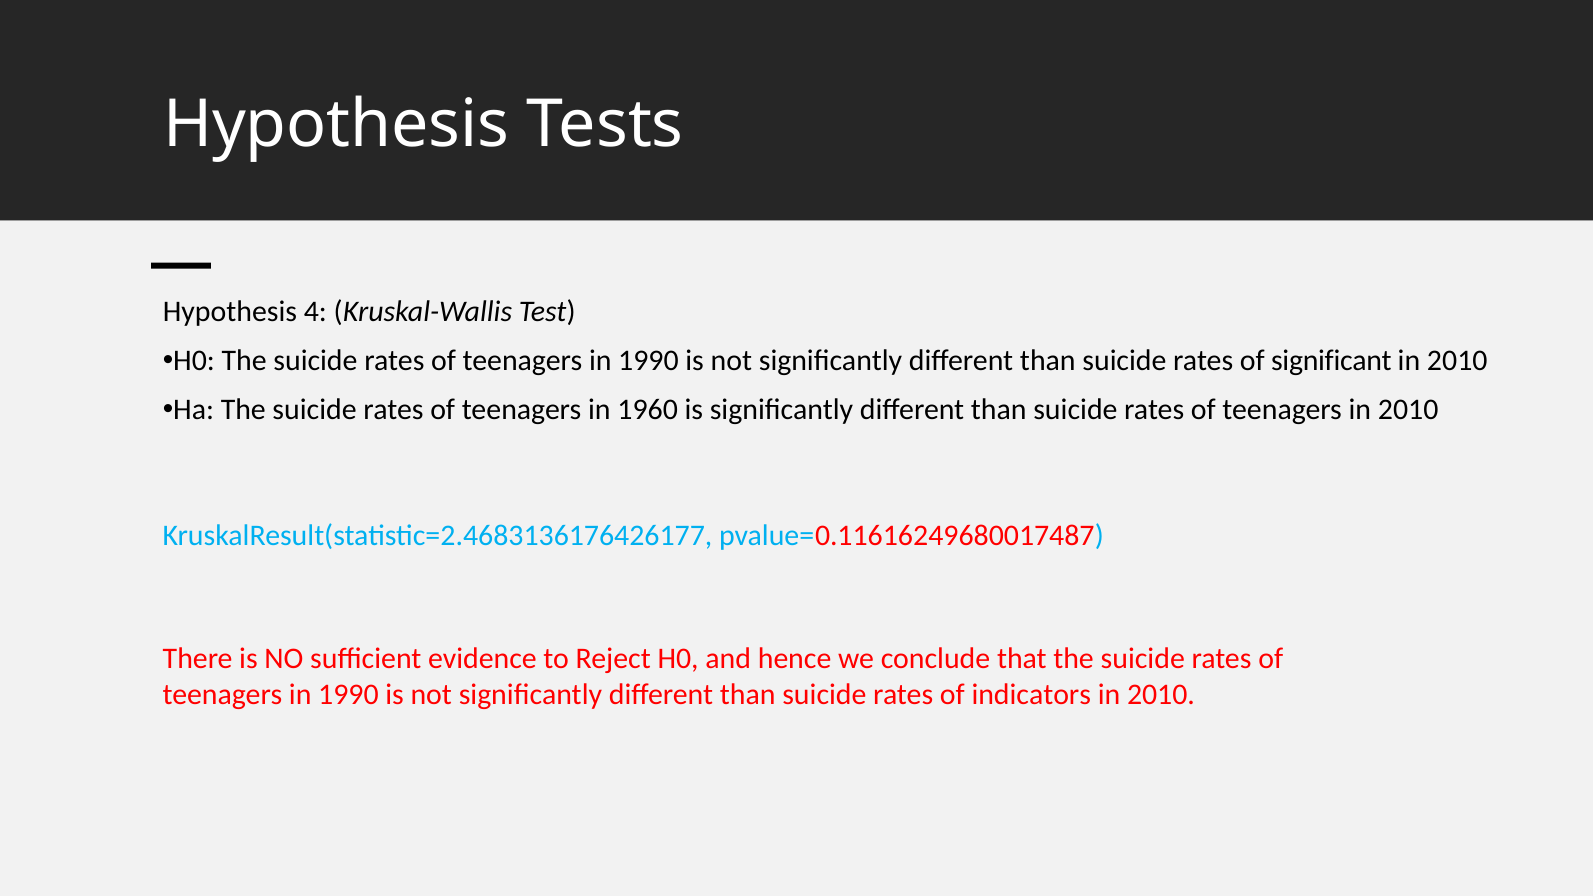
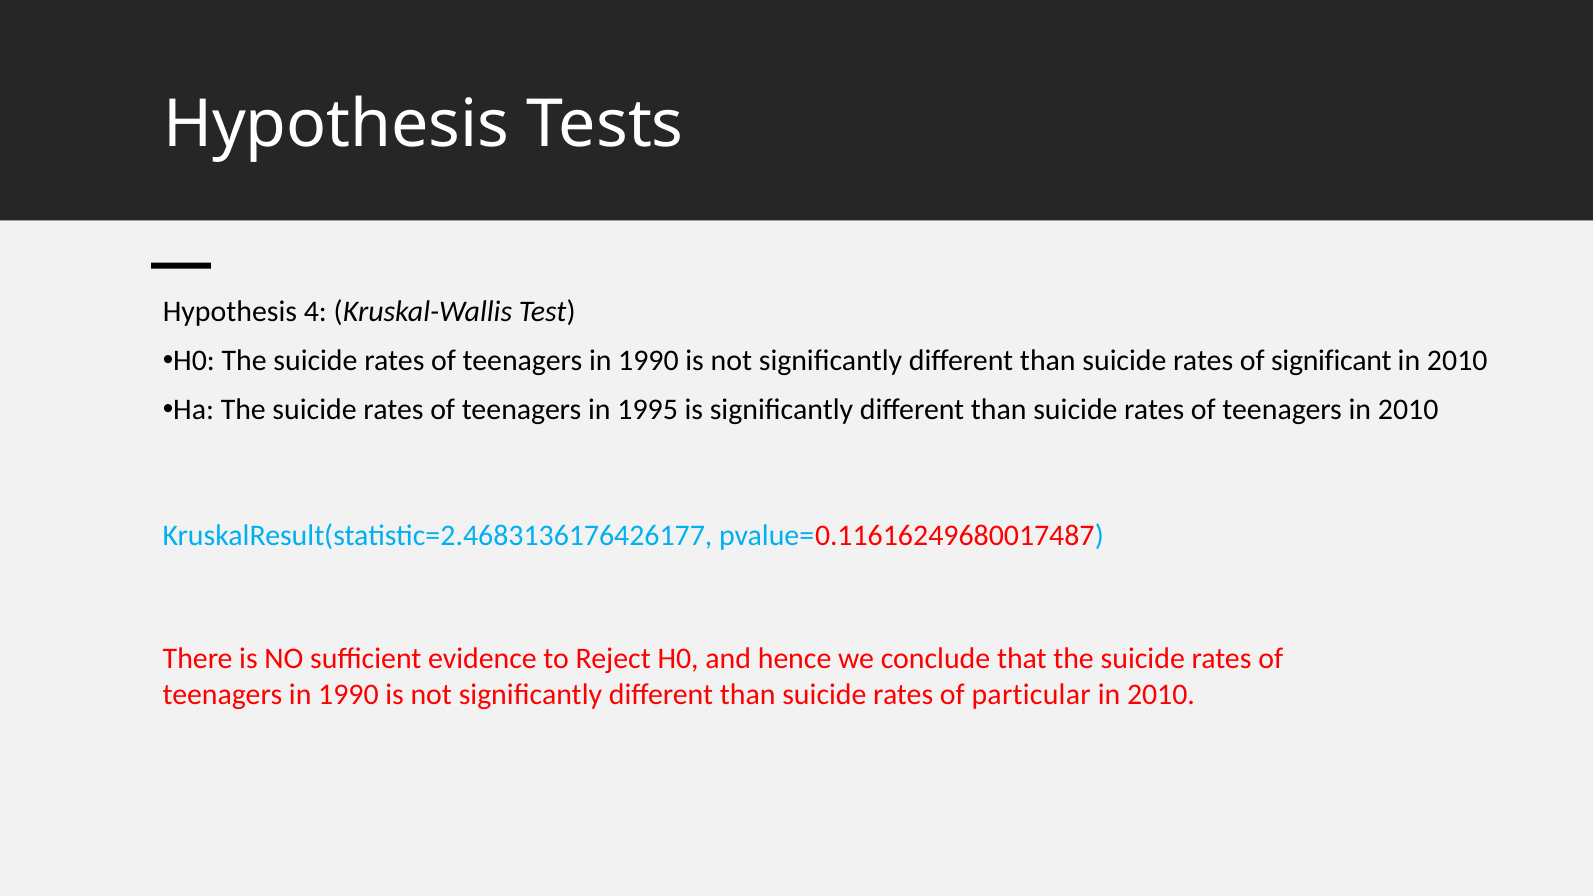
1960: 1960 -> 1995
indicators: indicators -> particular
